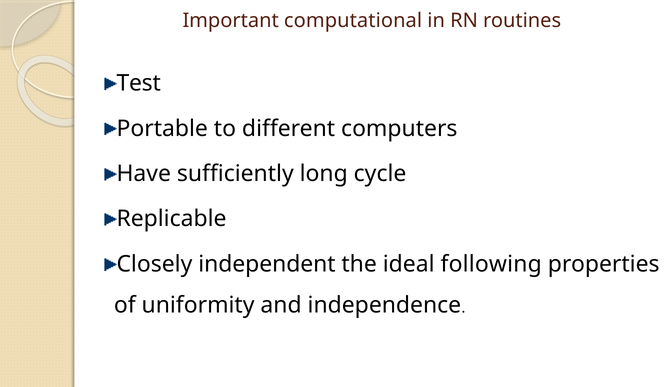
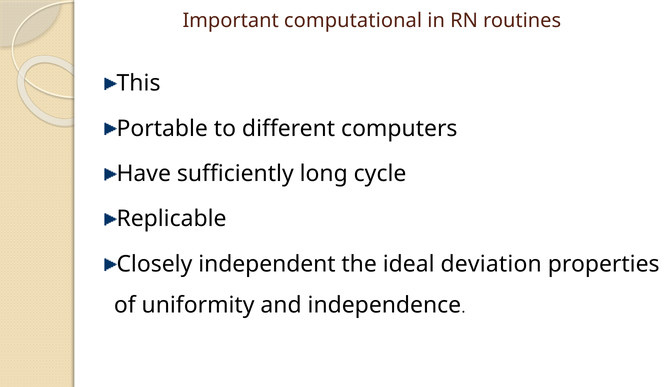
Test: Test -> This
following: following -> deviation
